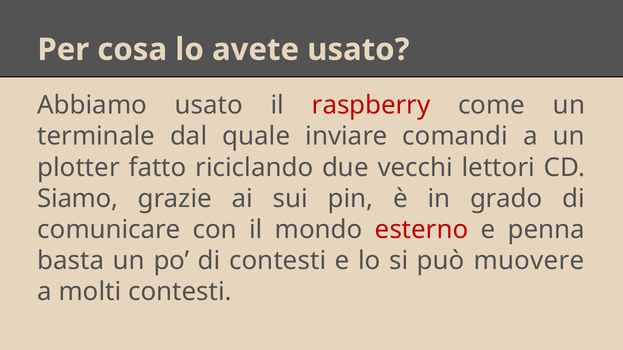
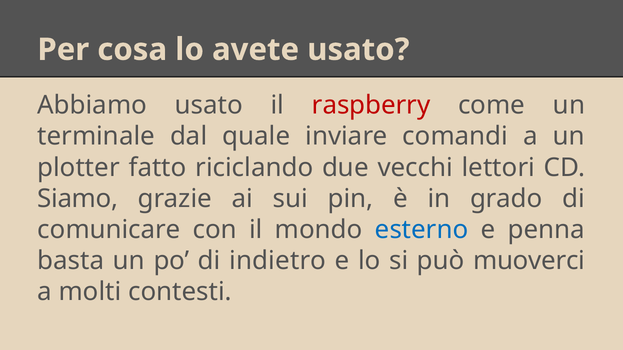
esterno colour: red -> blue
di contesti: contesti -> indietro
muovere: muovere -> muoverci
